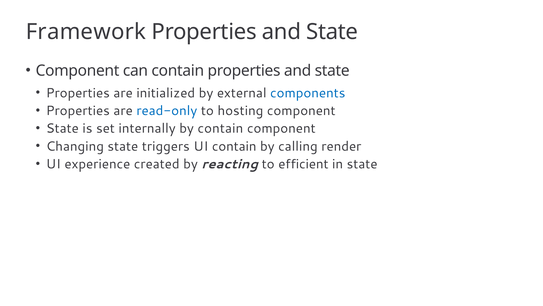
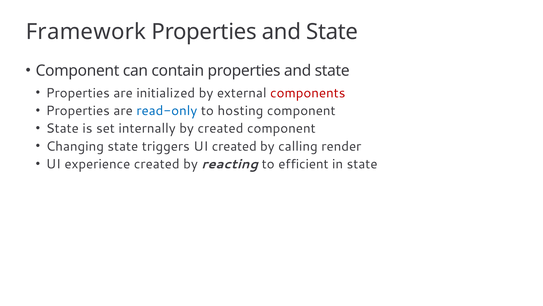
components colour: blue -> red
by contain: contain -> created
UI contain: contain -> created
